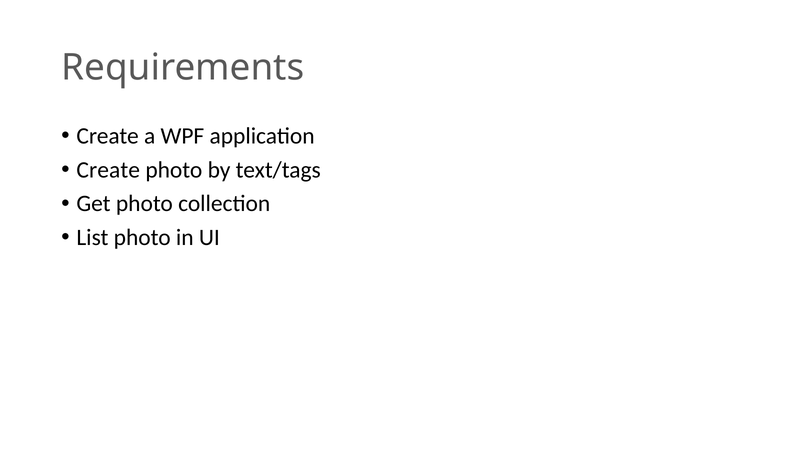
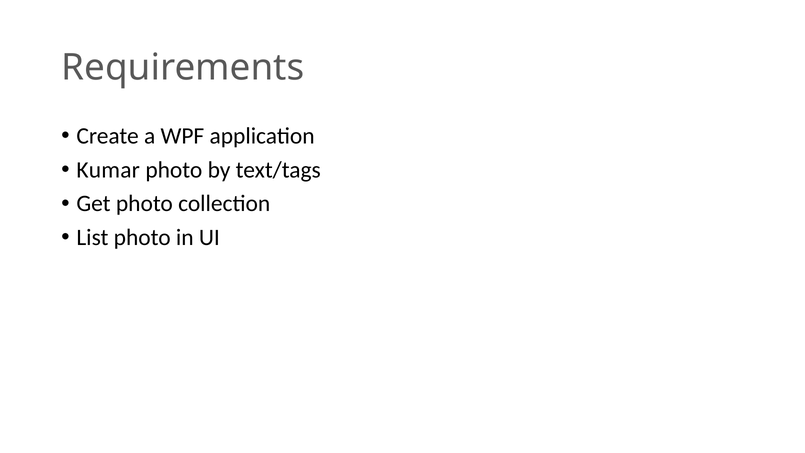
Create at (108, 170): Create -> Kumar
